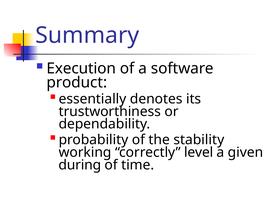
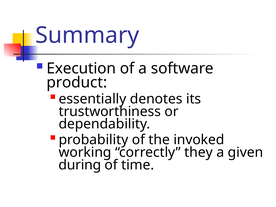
stability: stability -> invoked
level: level -> they
